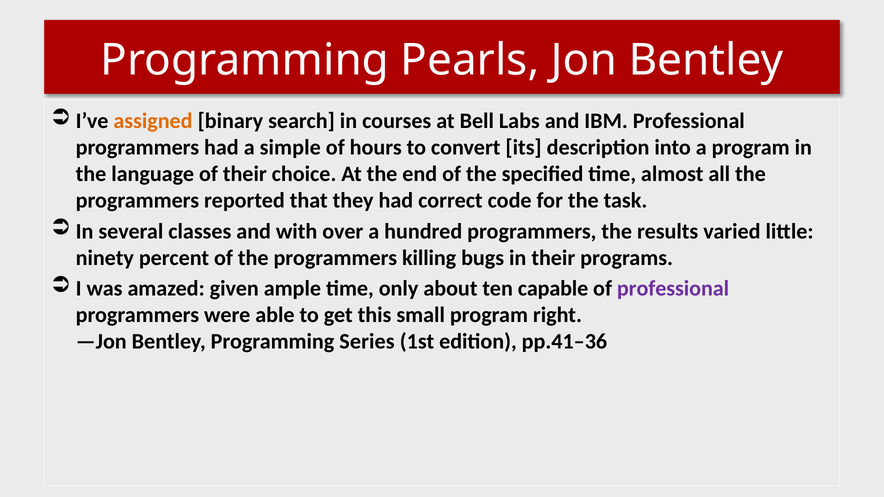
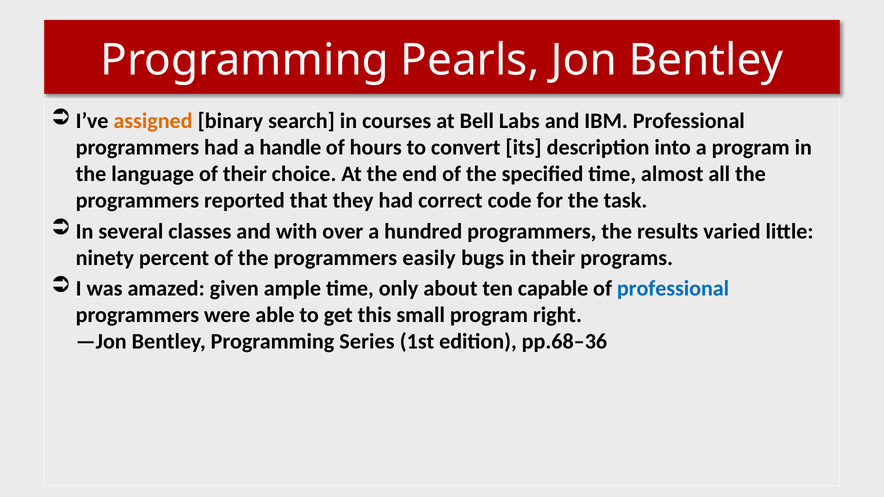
simple: simple -> handle
killing: killing -> easily
professional at (673, 289) colour: purple -> blue
pp.41–36: pp.41–36 -> pp.68–36
